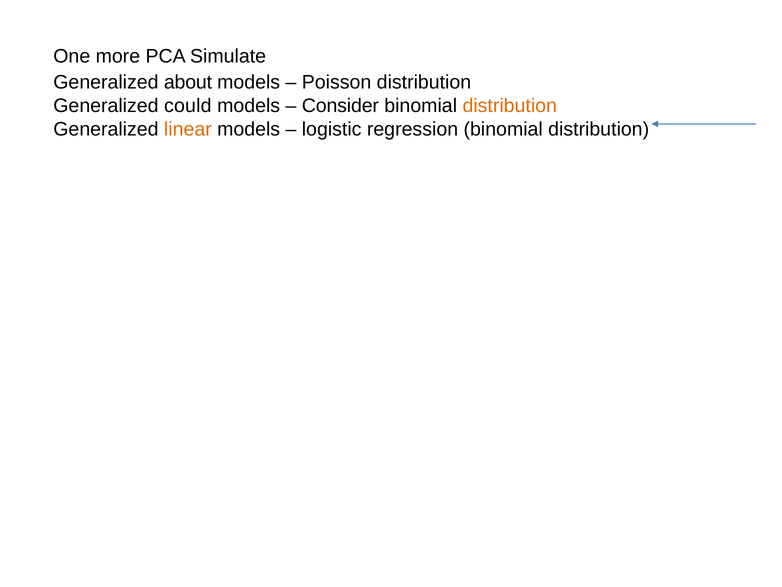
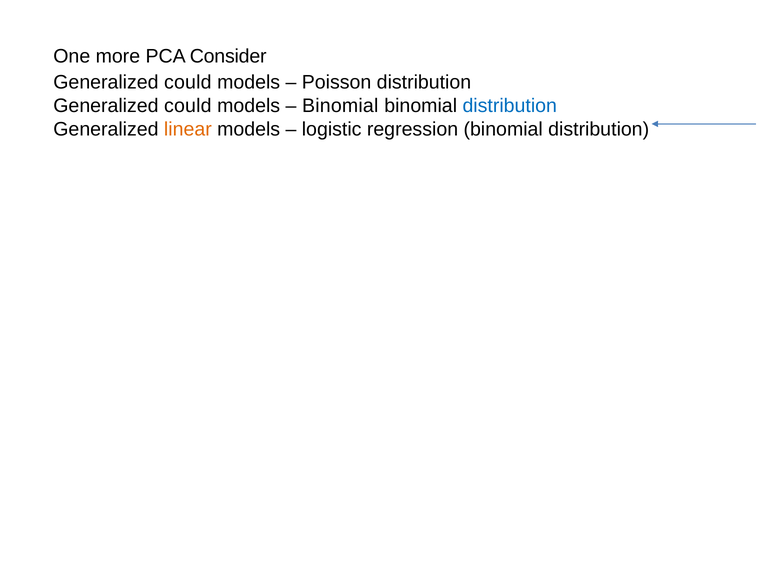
Simulate: Simulate -> Consider
about at (188, 82): about -> could
Consider at (340, 106): Consider -> Binomial
distribution at (510, 106) colour: orange -> blue
